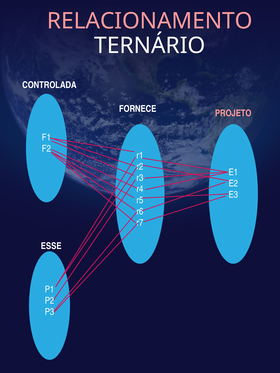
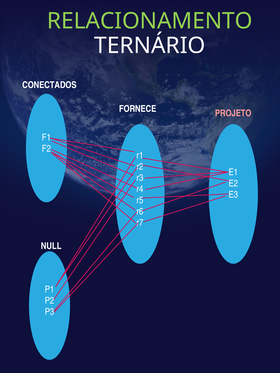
RELACIONAMENTO colour: pink -> light green
CONTROLADA: CONTROLADA -> CONECTADOS
ESSE: ESSE -> NULL
